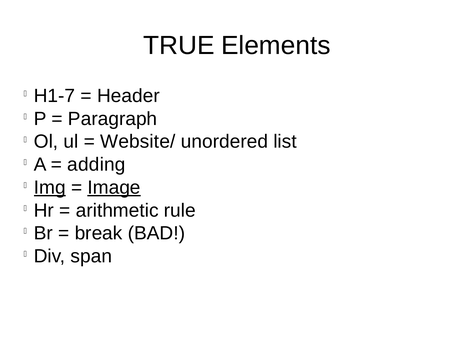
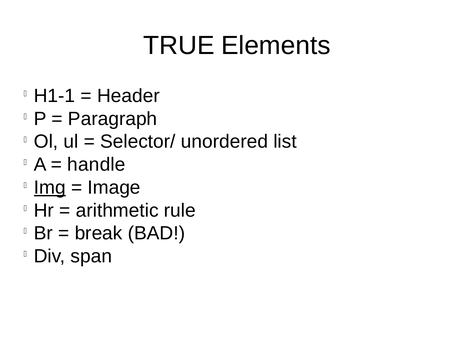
H1-7: H1-7 -> H1-1
Website/: Website/ -> Selector/
adding: adding -> handle
Image underline: present -> none
